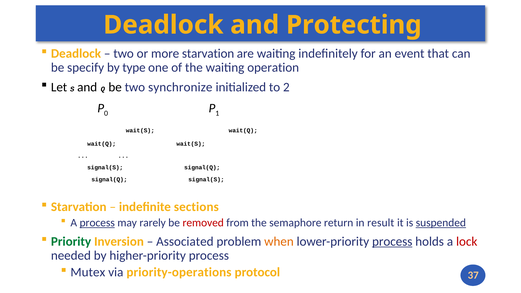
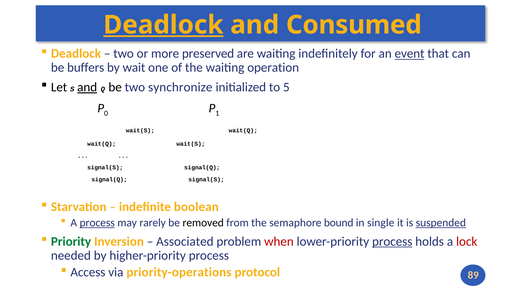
Deadlock at (163, 25) underline: none -> present
Protecting: Protecting -> Consumed
more starvation: starvation -> preserved
event underline: none -> present
specify: specify -> buffers
type: type -> wait
and at (87, 87) underline: none -> present
2: 2 -> 5
sections: sections -> boolean
removed colour: red -> black
return: return -> bound
result: result -> single
when colour: orange -> red
Mutex: Mutex -> Access
37: 37 -> 89
